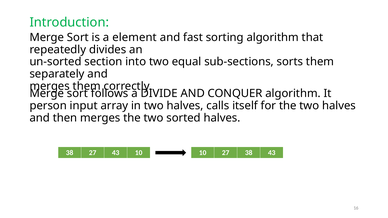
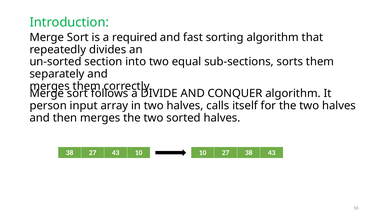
element: element -> required
